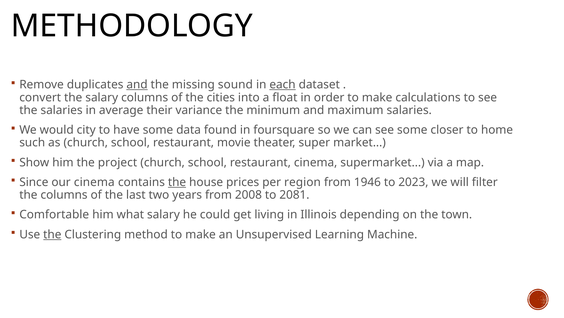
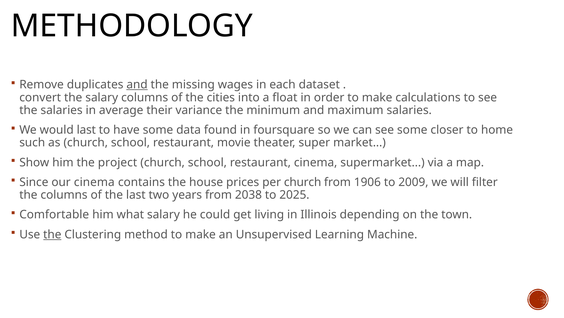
sound: sound -> wages
each underline: present -> none
would city: city -> last
the at (177, 182) underline: present -> none
per region: region -> church
1946: 1946 -> 1906
2023: 2023 -> 2009
2008: 2008 -> 2038
2081: 2081 -> 2025
